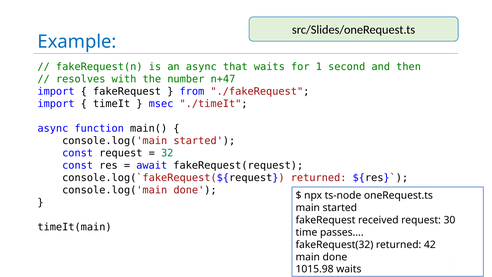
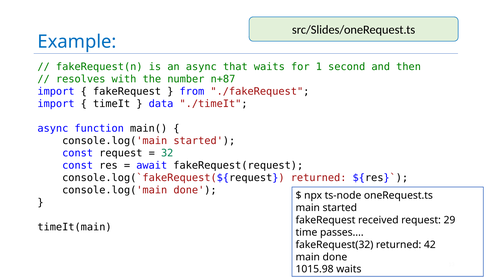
n+47: n+47 -> n+87
msec: msec -> data
30: 30 -> 29
